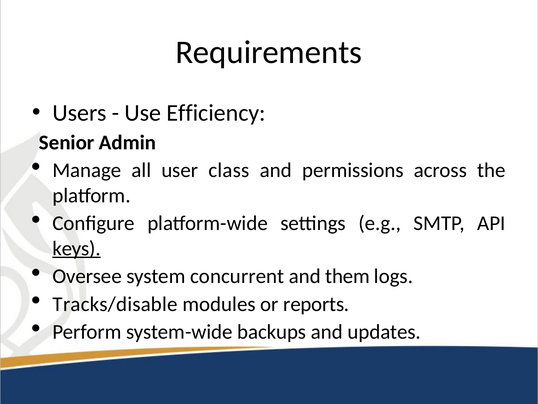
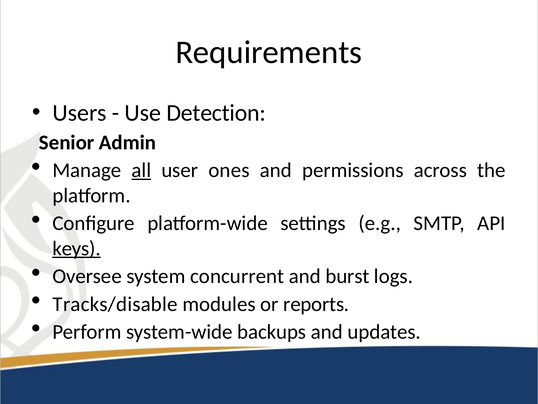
Efficiency: Efficiency -> Detection
all underline: none -> present
class: class -> ones
them: them -> burst
